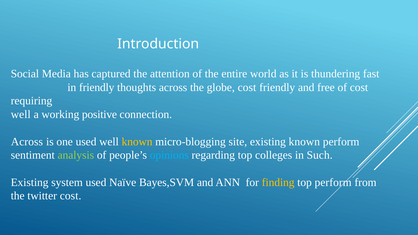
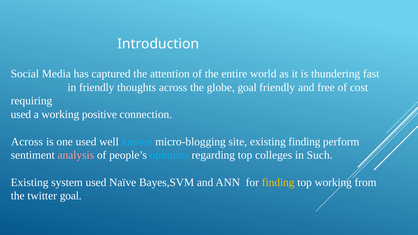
globe cost: cost -> goal
well at (21, 115): well -> used
known at (137, 142) colour: yellow -> light blue
existing known: known -> finding
analysis colour: light green -> pink
top perform: perform -> working
twitter cost: cost -> goal
